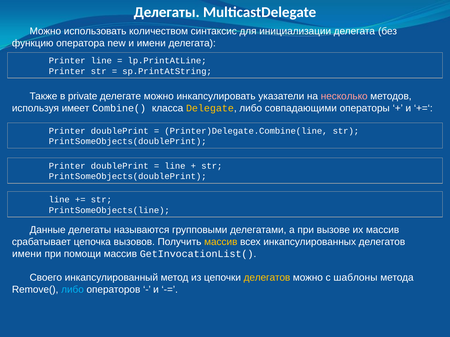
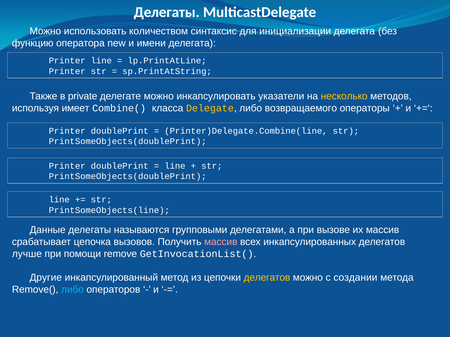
несколько colour: pink -> yellow
совпадающими: совпадающими -> возвращаемого
массив at (221, 242) colour: yellow -> pink
имени at (27, 254): имени -> лучше
помощи массив: массив -> remove
Своего: Своего -> Другие
шаблоны: шаблоны -> создании
